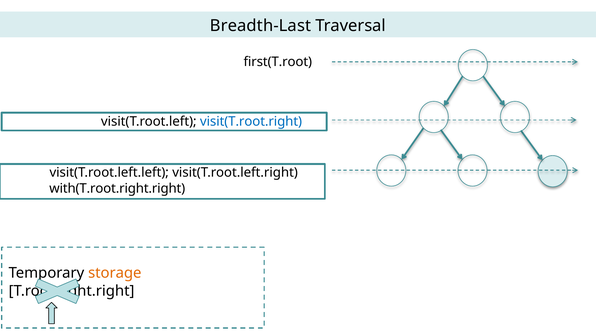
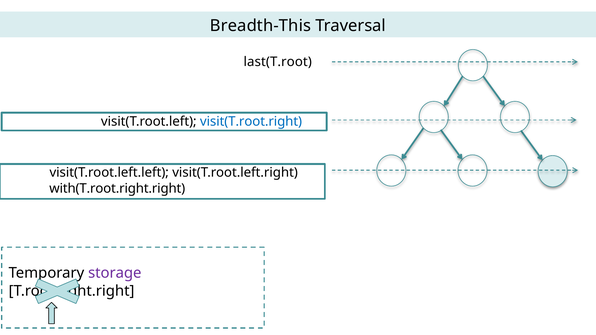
Breadth-Last: Breadth-Last -> Breadth-This
first(T.root: first(T.root -> last(T.root
storage colour: orange -> purple
